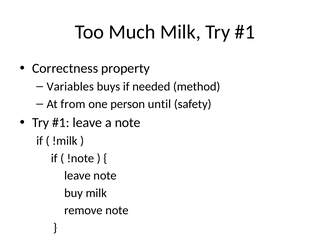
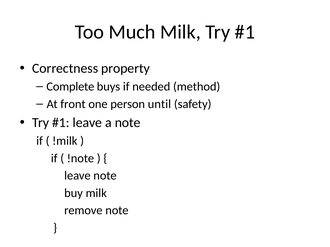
Variables: Variables -> Complete
from: from -> front
